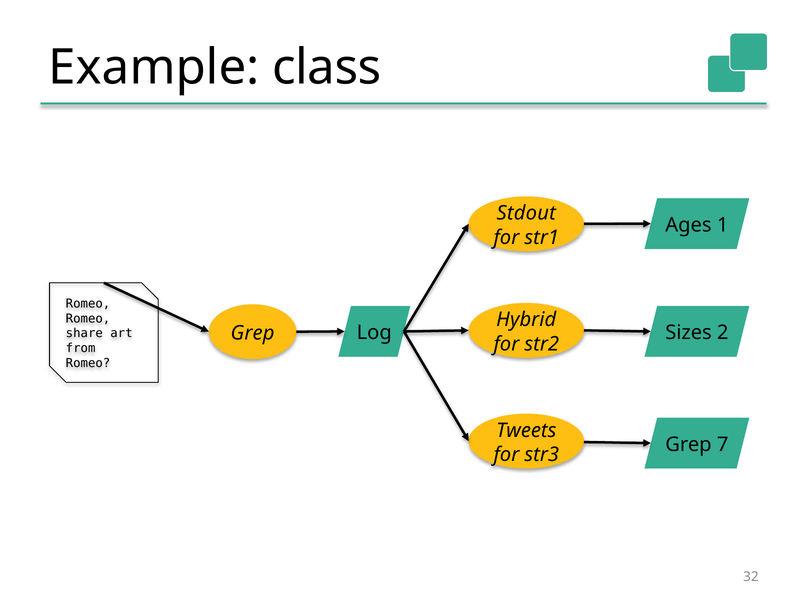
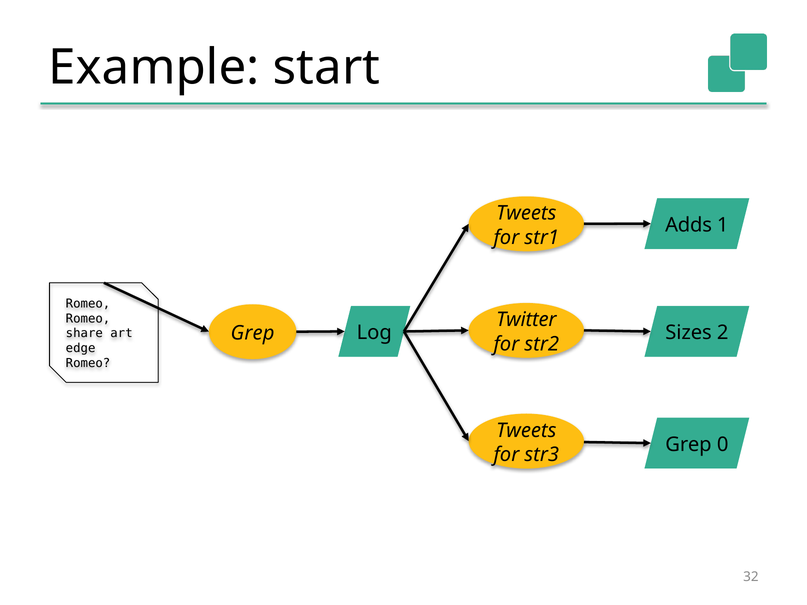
class: class -> start
Stdout at (526, 213): Stdout -> Tweets
Ages: Ages -> Adds
Hybrid: Hybrid -> Twitter
from: from -> edge
7: 7 -> 0
